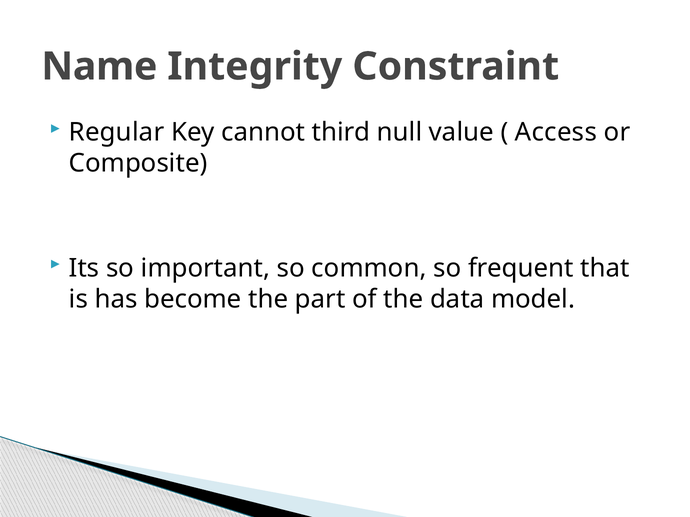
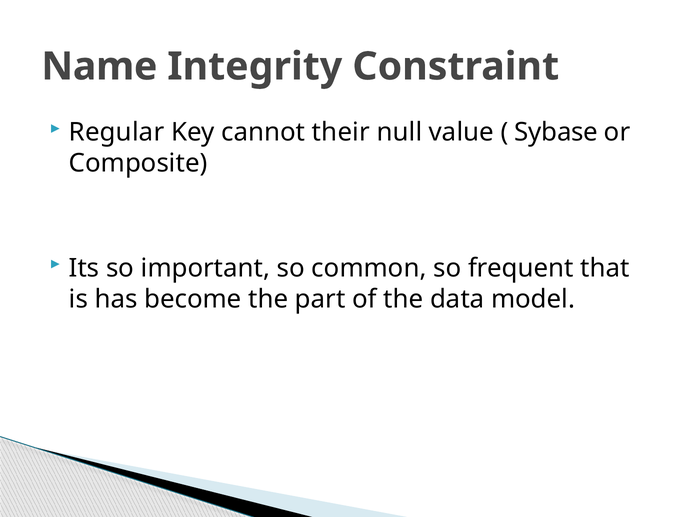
third: third -> their
Access: Access -> Sybase
